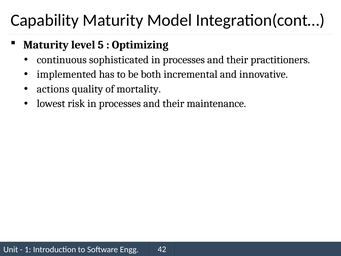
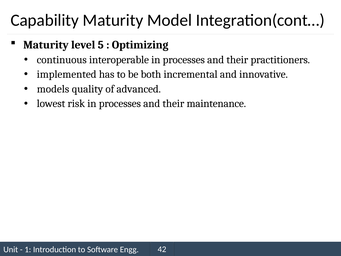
sophisticated: sophisticated -> interoperable
actions: actions -> models
mortality: mortality -> advanced
